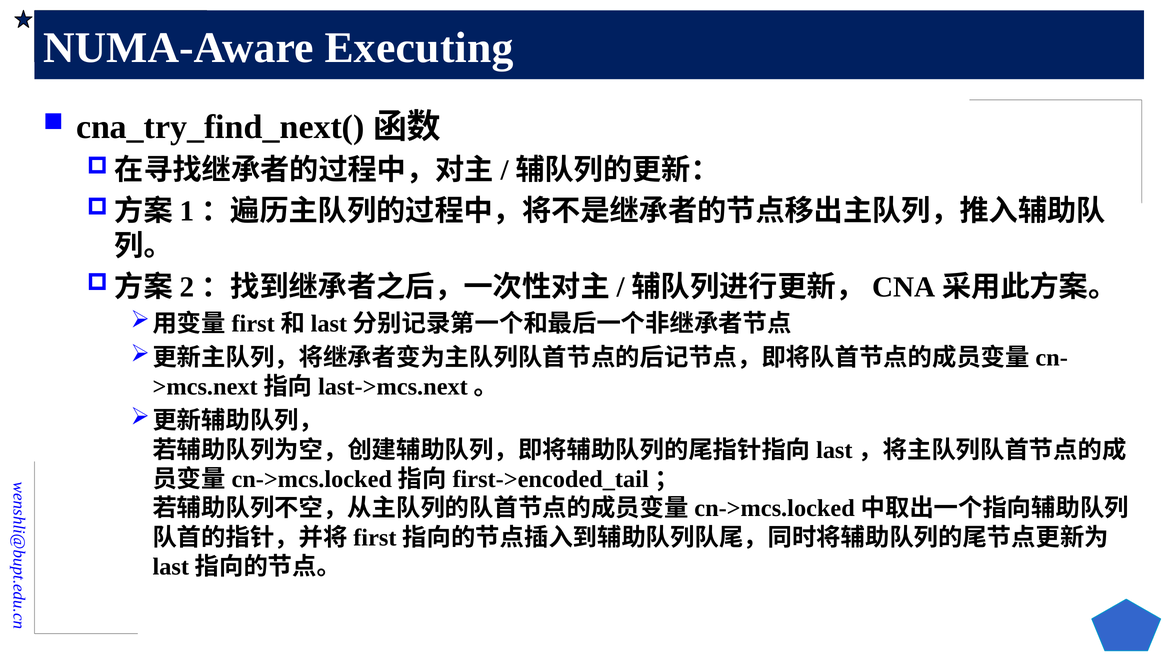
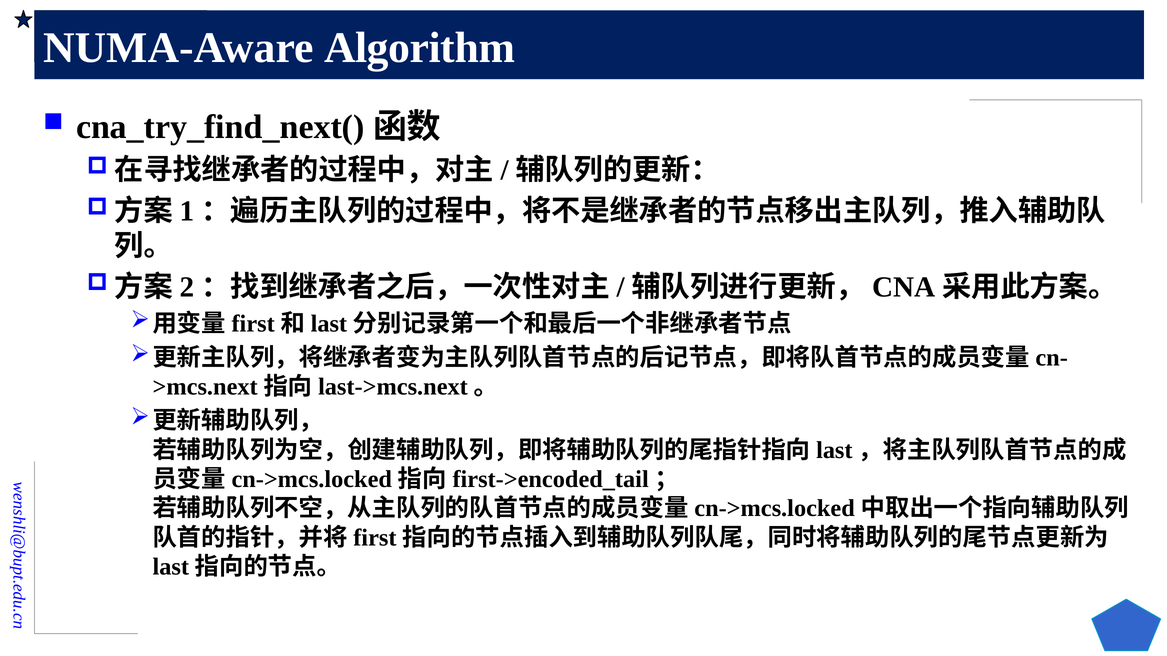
Executing: Executing -> Algorithm
